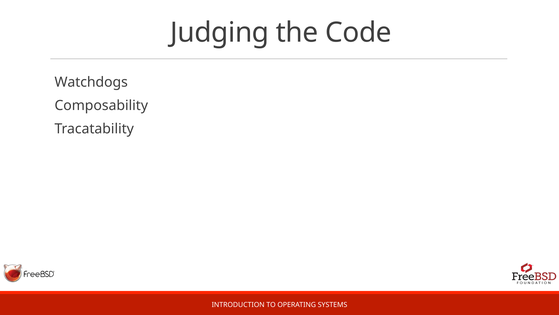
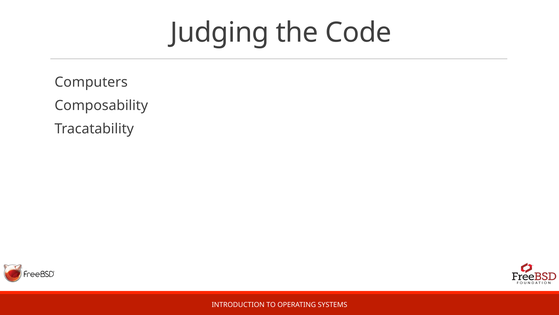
Watchdogs: Watchdogs -> Computers
